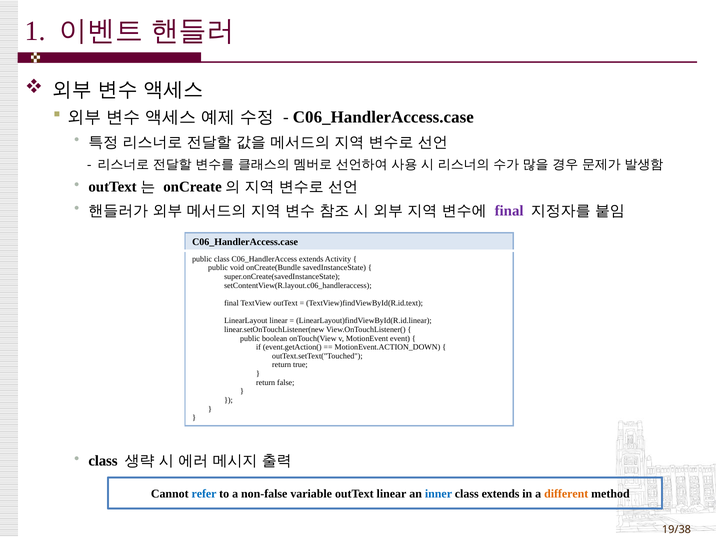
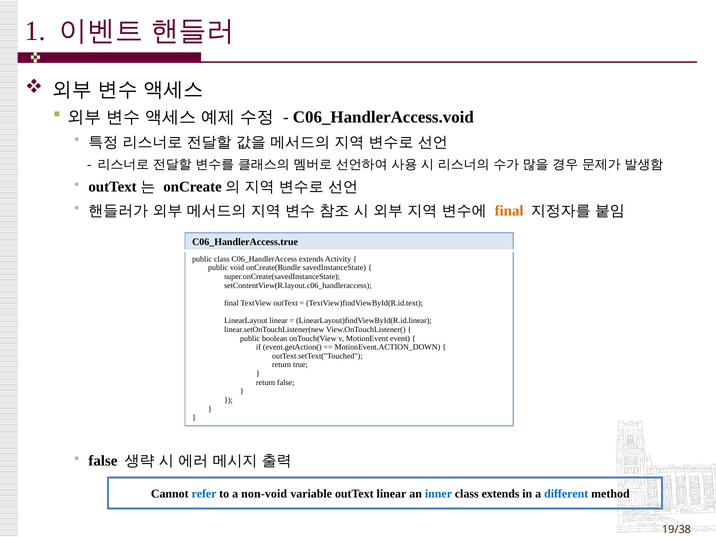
C06_HandlerAccess.case at (383, 117): C06_HandlerAccess.case -> C06_HandlerAccess.void
final at (509, 211) colour: purple -> orange
C06_HandlerAccess.case at (245, 242): C06_HandlerAccess.case -> C06_HandlerAccess.true
class at (103, 461): class -> false
non-false: non-false -> non-void
different colour: orange -> blue
